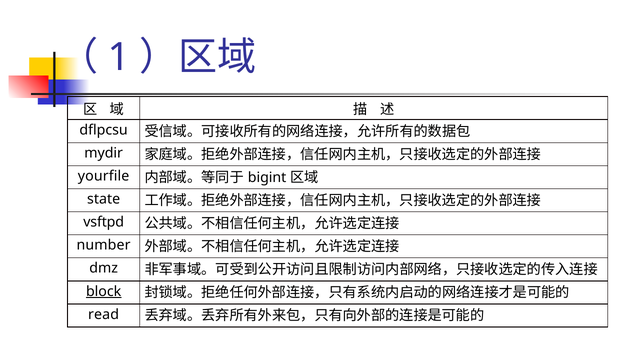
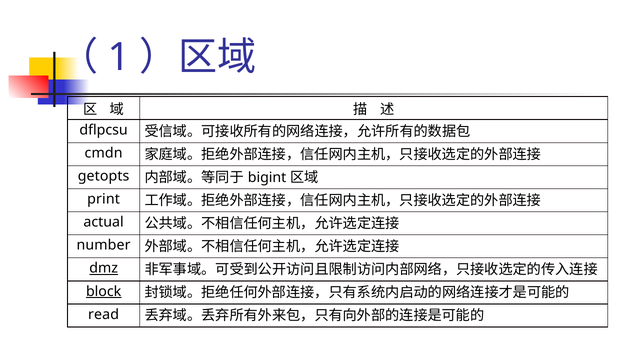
mydir: mydir -> cmdn
yourfile: yourfile -> getopts
state: state -> print
vsftpd: vsftpd -> actual
dmz underline: none -> present
